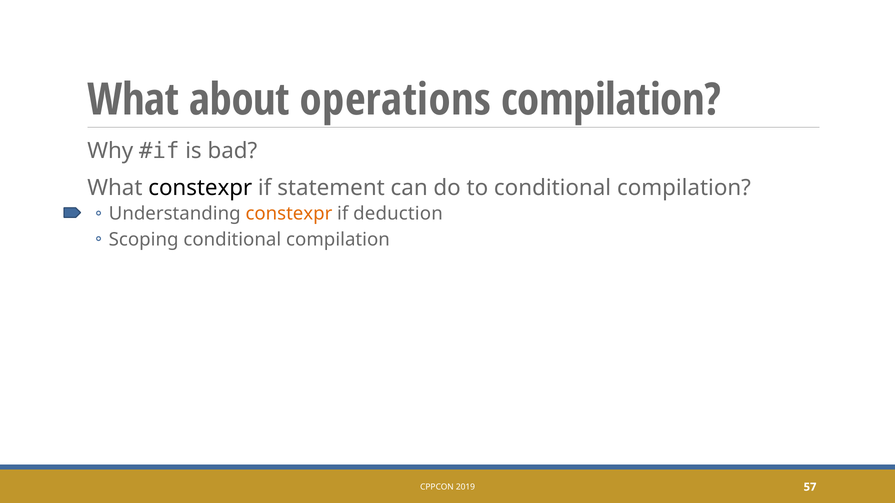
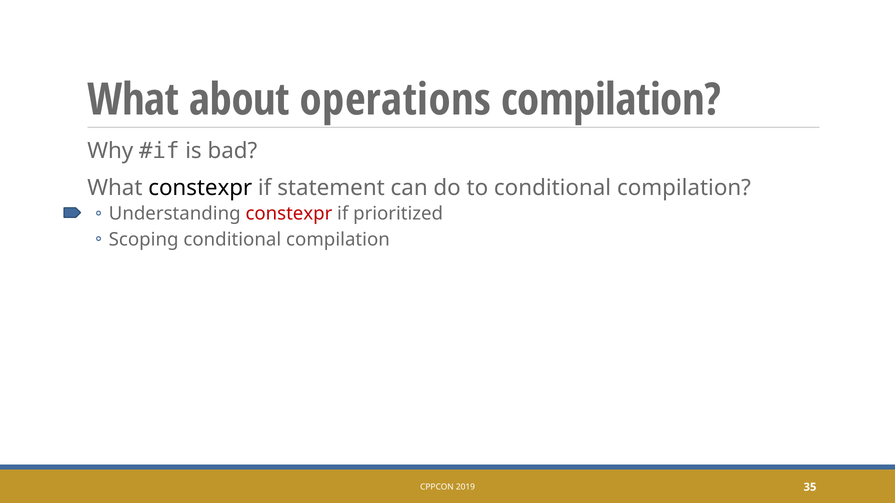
constexpr at (289, 214) colour: orange -> red
deduction: deduction -> prioritized
57: 57 -> 35
